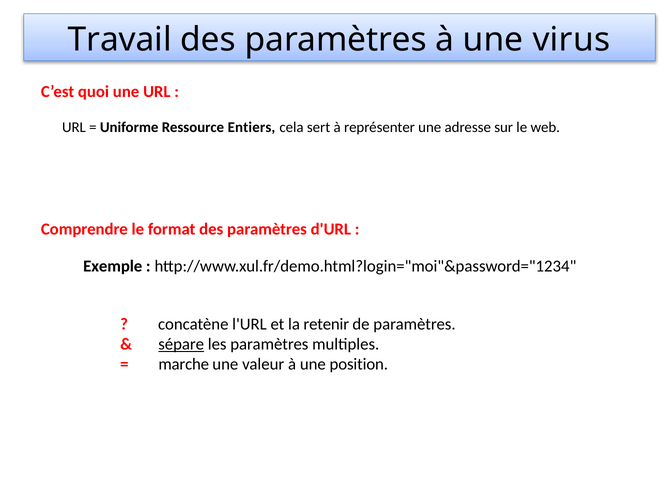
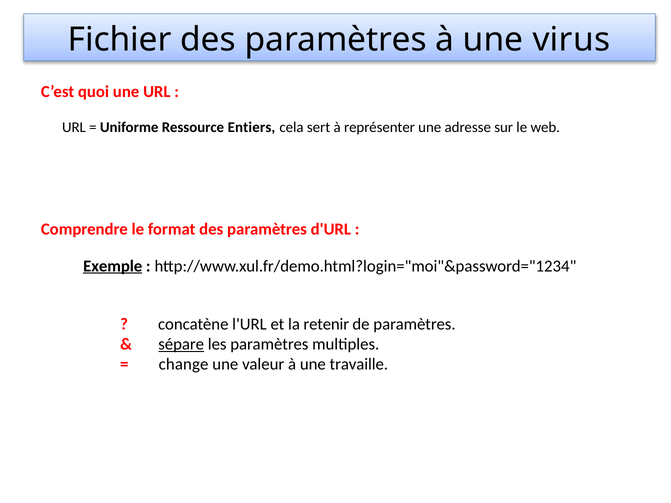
Travail: Travail -> Fichier
Exemple underline: none -> present
marche: marche -> change
position: position -> travaille
